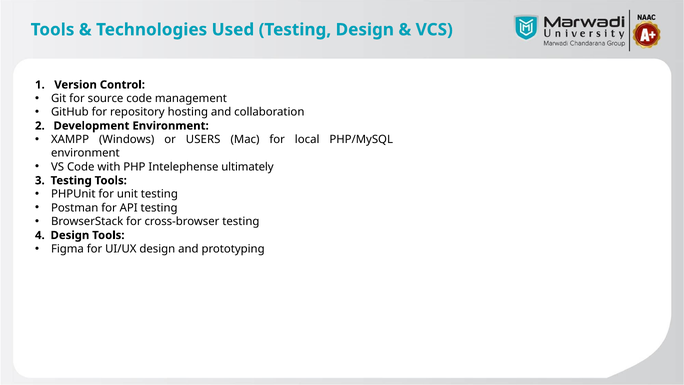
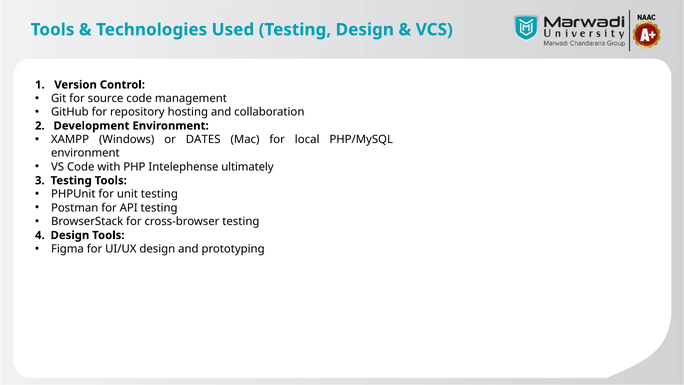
USERS: USERS -> DATES
